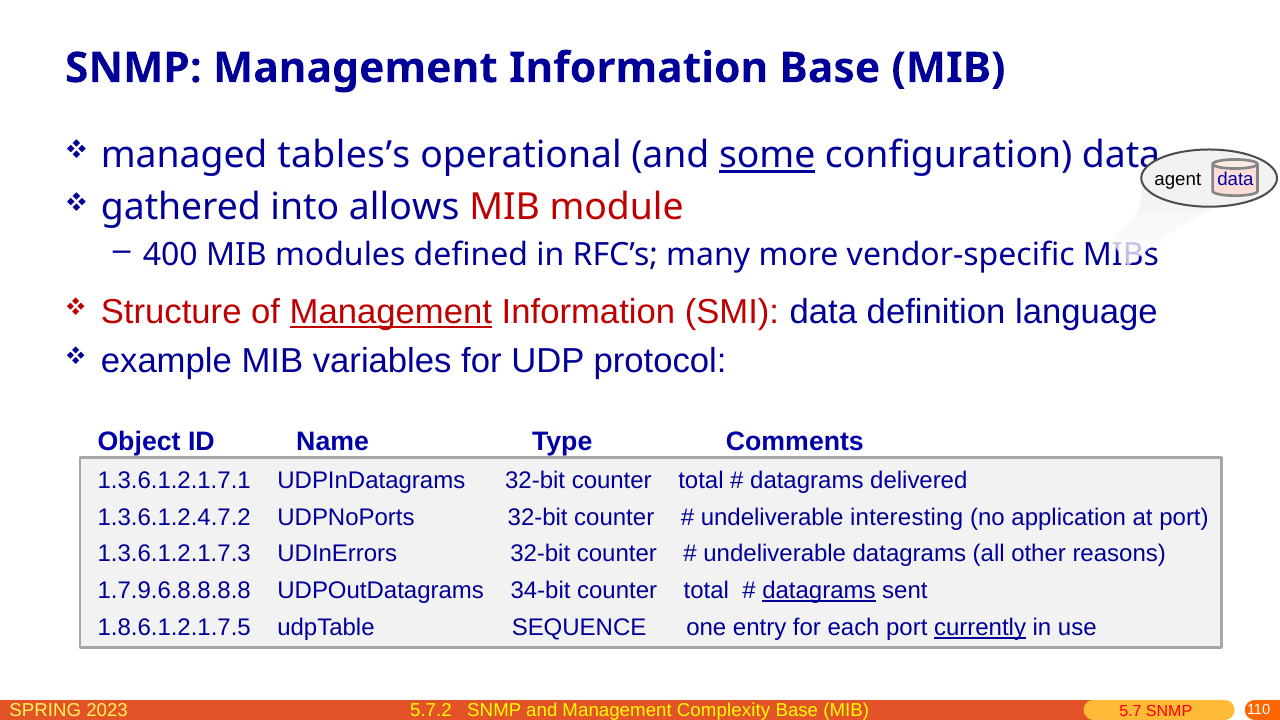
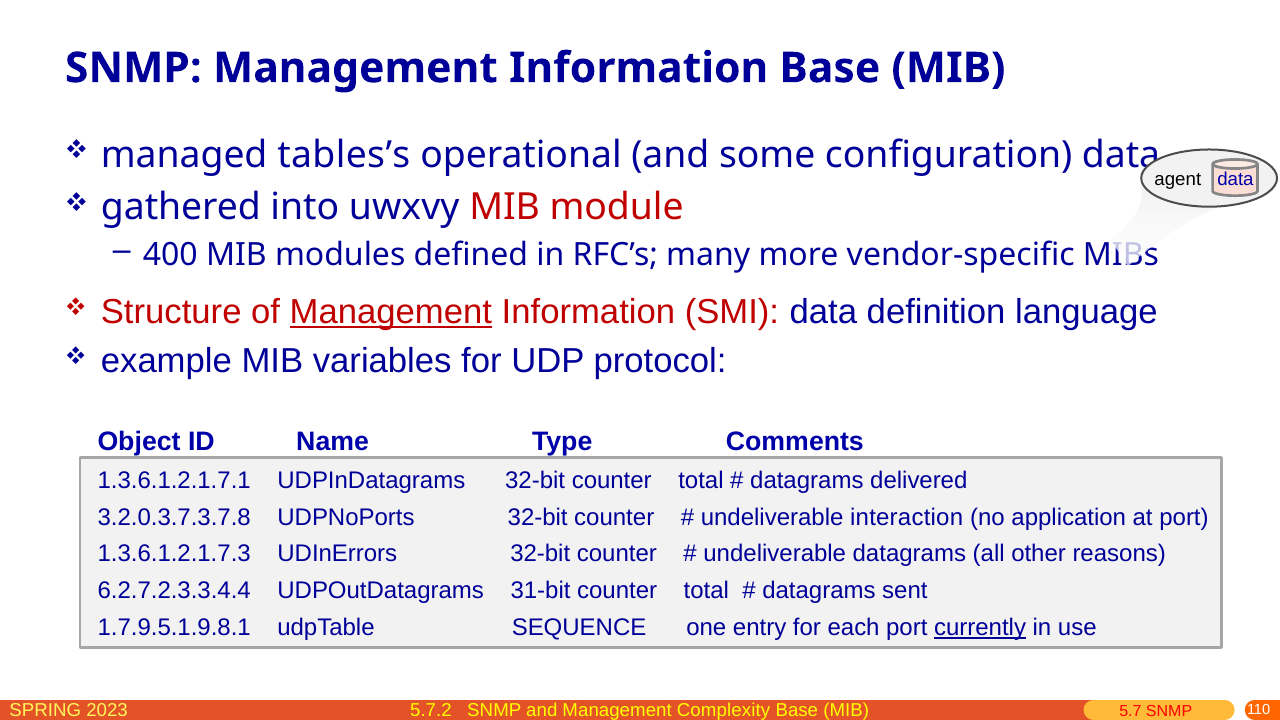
some underline: present -> none
allows: allows -> uwxvy
1.3.6.1.2.4.7.2: 1.3.6.1.2.4.7.2 -> 3.2.0.3.7.3.7.8
interesting: interesting -> interaction
1.7.9.6.8.8.8.8: 1.7.9.6.8.8.8.8 -> 6.2.7.2.3.3.4.4
34-bit: 34-bit -> 31-bit
datagrams at (819, 591) underline: present -> none
1.8.6.1.2.1.7.5: 1.8.6.1.2.1.7.5 -> 1.7.9.5.1.9.8.1
